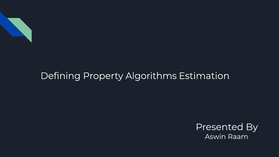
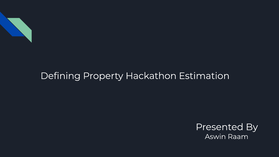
Algorithms: Algorithms -> Hackathon
